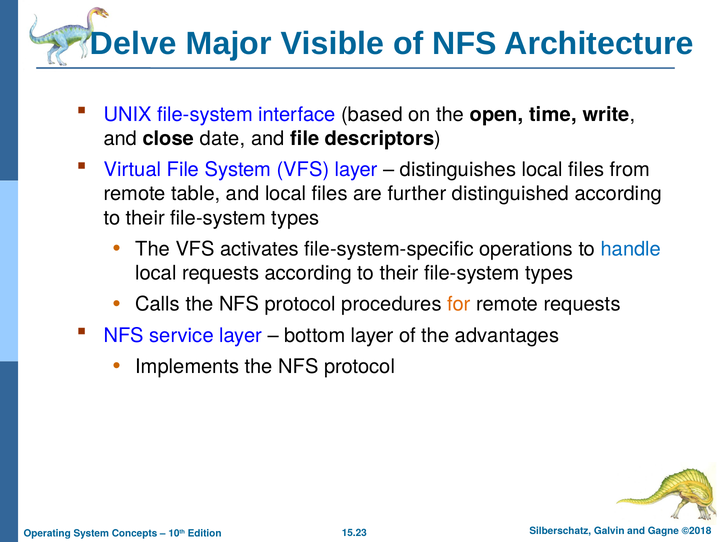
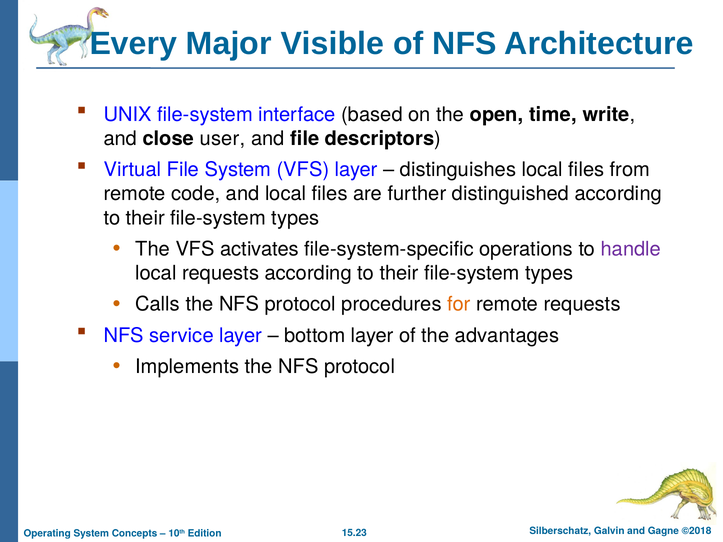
Delve: Delve -> Every
date: date -> user
table: table -> code
handle colour: blue -> purple
